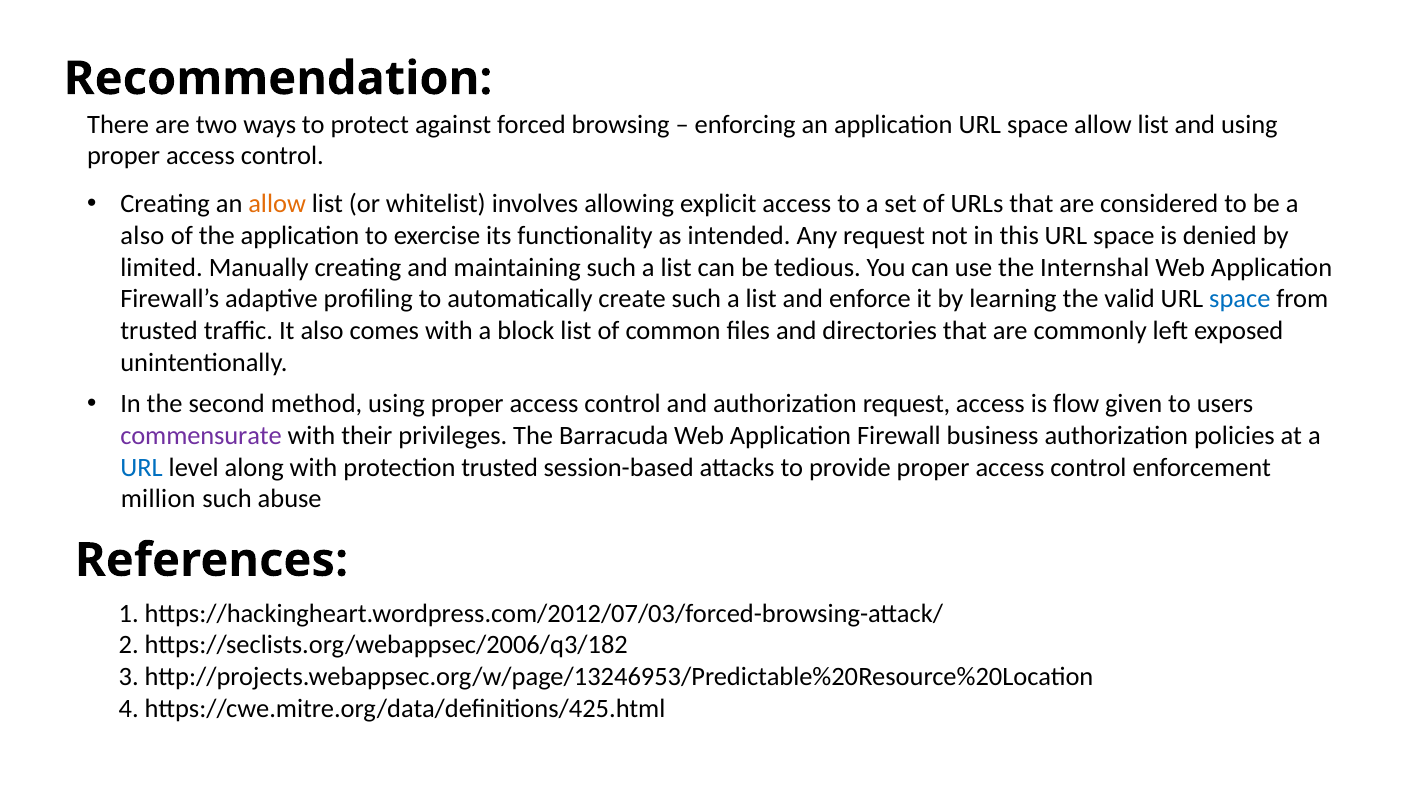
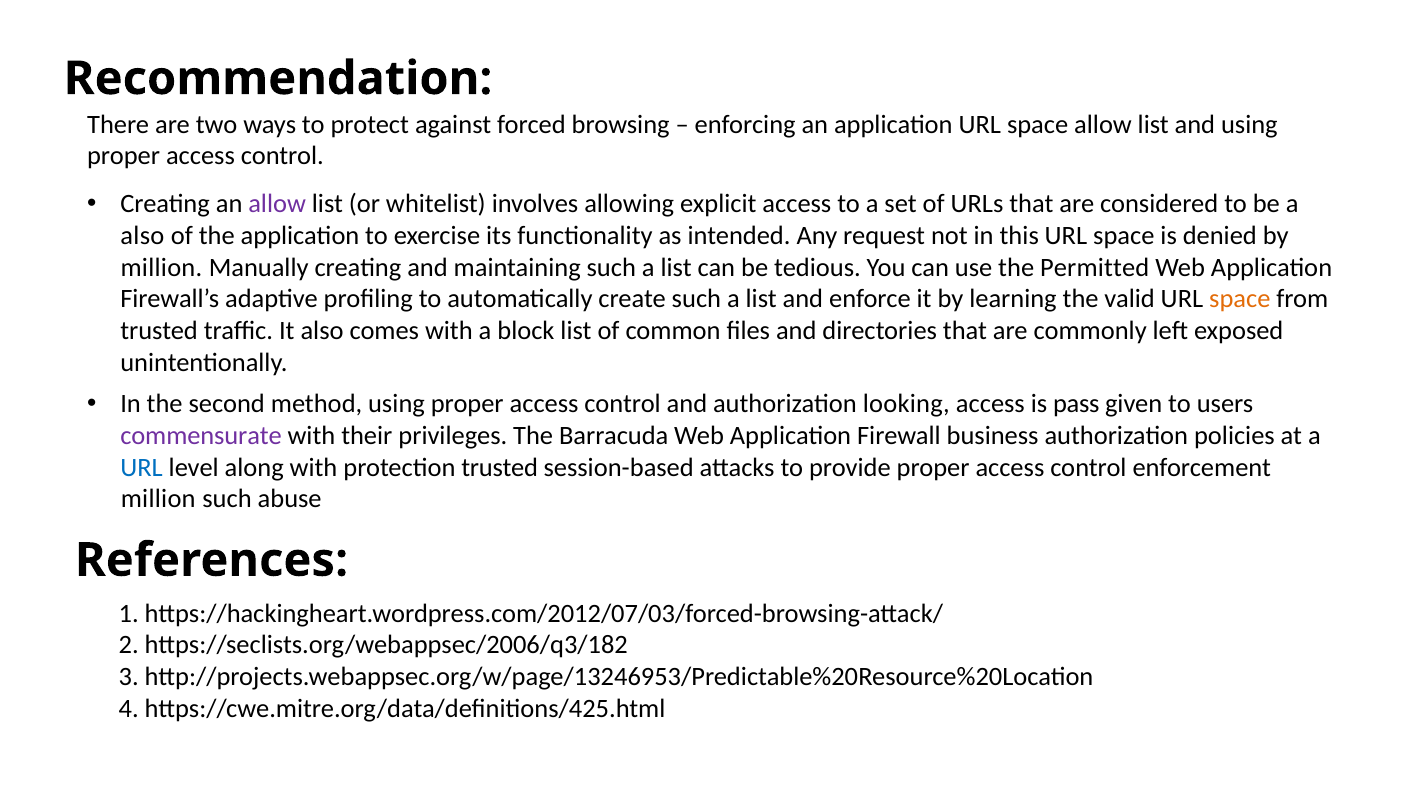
allow at (277, 204) colour: orange -> purple
limited at (162, 267): limited -> million
Internshal: Internshal -> Permitted
space at (1240, 299) colour: blue -> orange
authorization request: request -> looking
flow: flow -> pass
